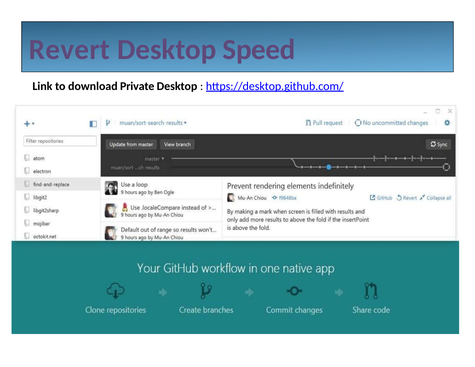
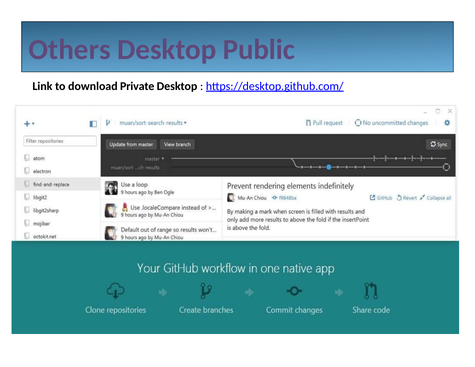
Revert: Revert -> Others
Speed: Speed -> Public
